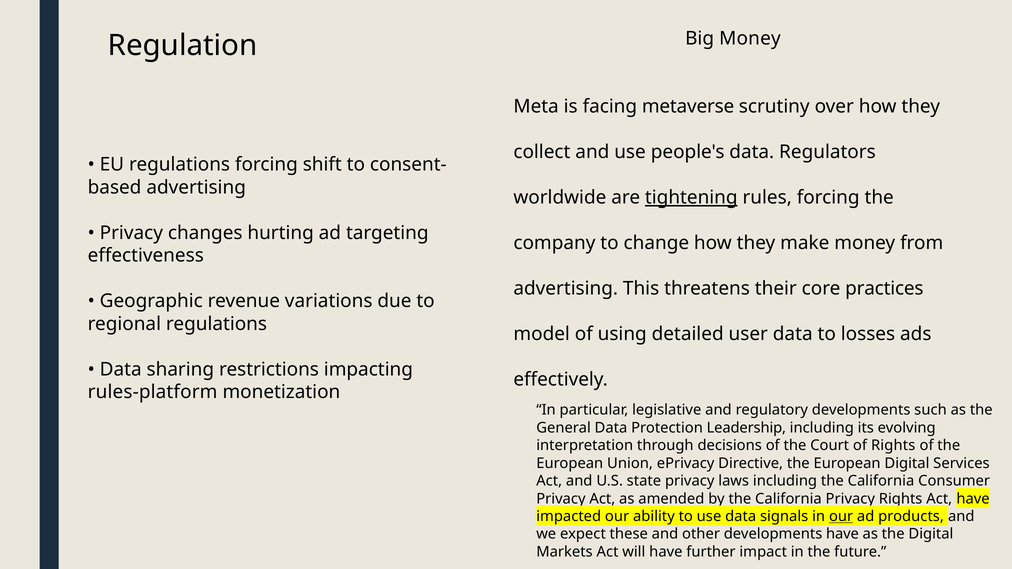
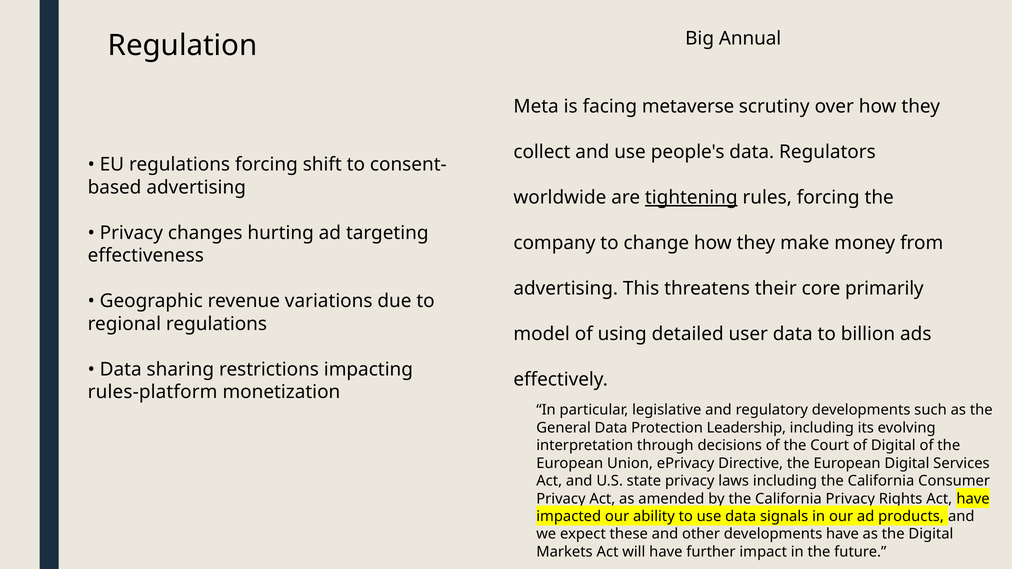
Big Money: Money -> Annual
practices: practices -> primarily
losses: losses -> billion
of Rights: Rights -> Digital
our at (841, 517) underline: present -> none
